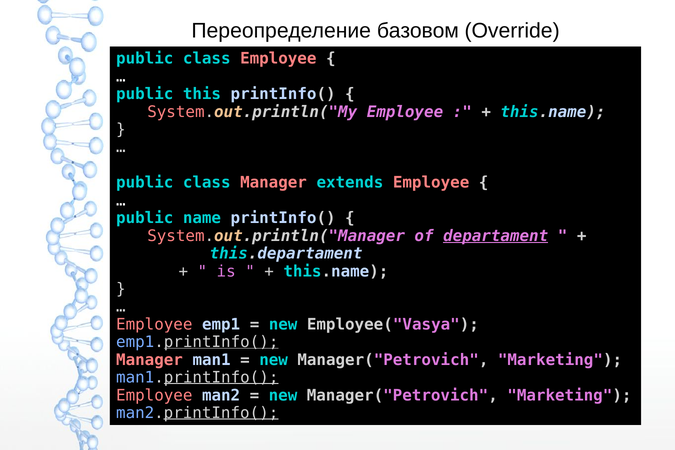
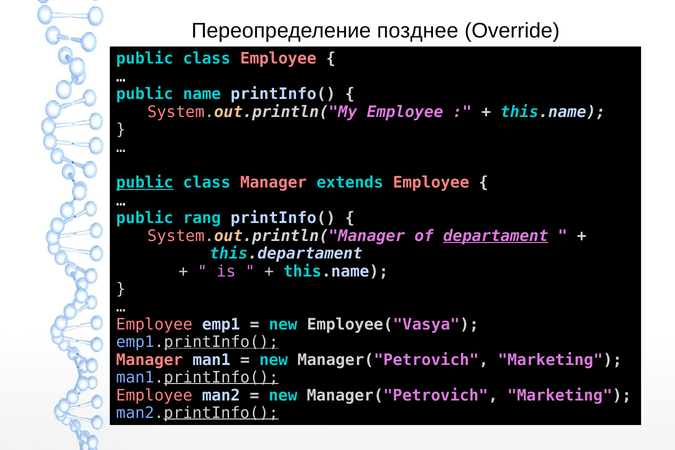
базовом: базовом -> позднее
this: this -> name
public at (145, 183) underline: none -> present
name: name -> rang
